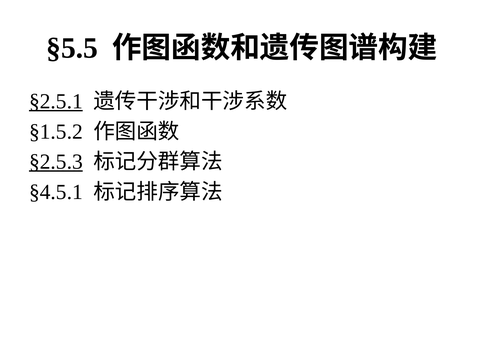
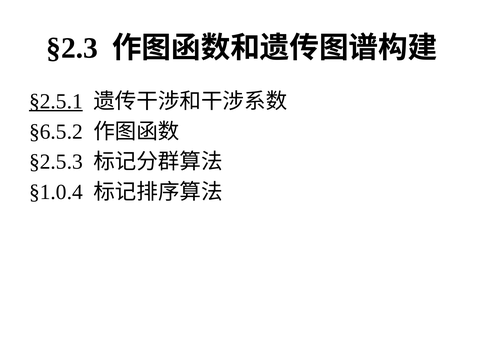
§5.5: §5.5 -> §2.3
§1.5.2: §1.5.2 -> §6.5.2
§2.5.3 underline: present -> none
§4.5.1: §4.5.1 -> §1.0.4
